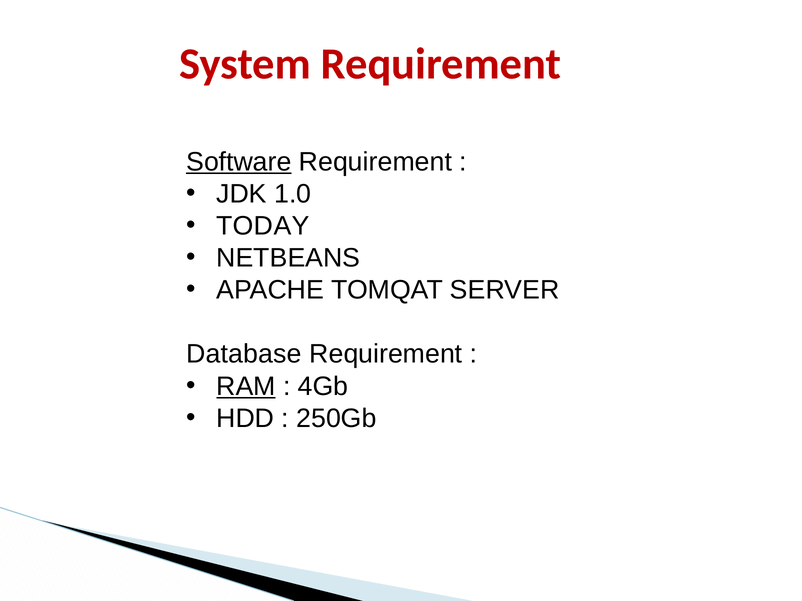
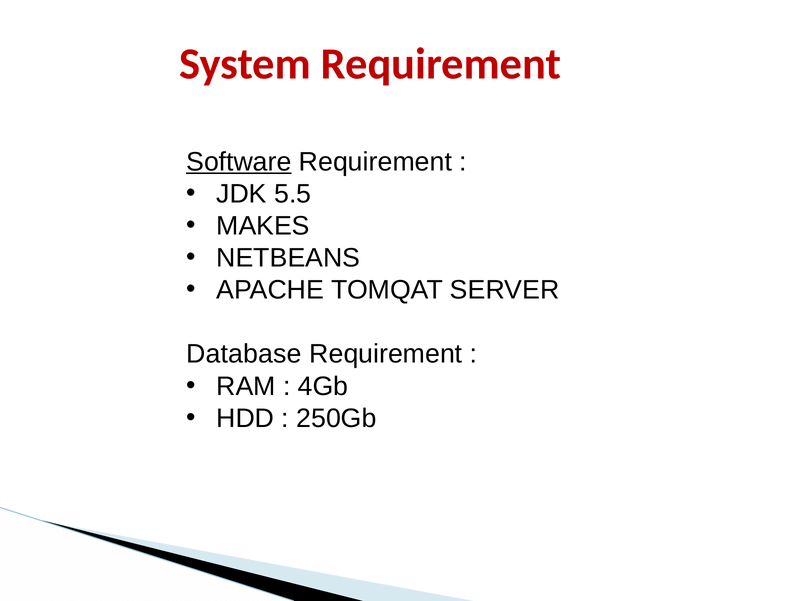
1.0: 1.0 -> 5.5
TODAY: TODAY -> MAKES
RAM underline: present -> none
